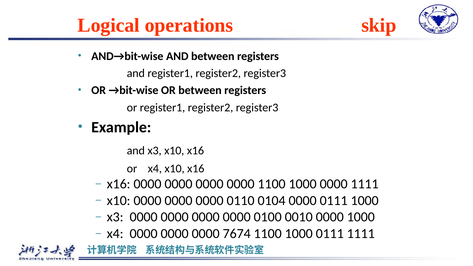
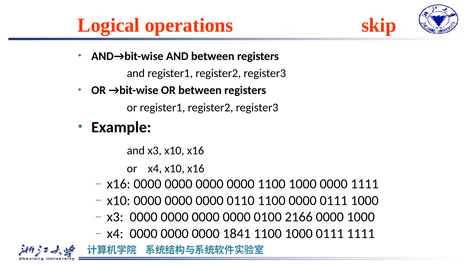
0110 0104: 0104 -> 1100
0010: 0010 -> 2166
7674: 7674 -> 1841
